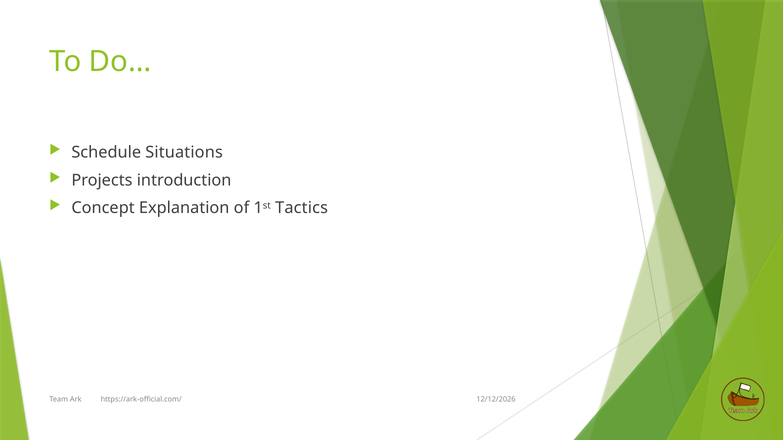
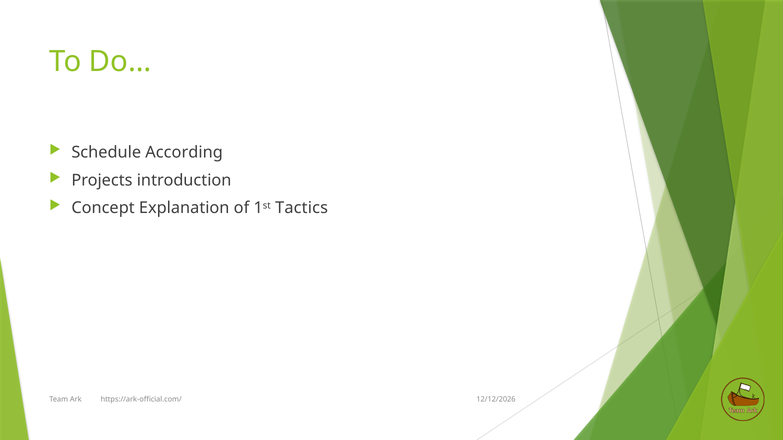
Situations: Situations -> According
